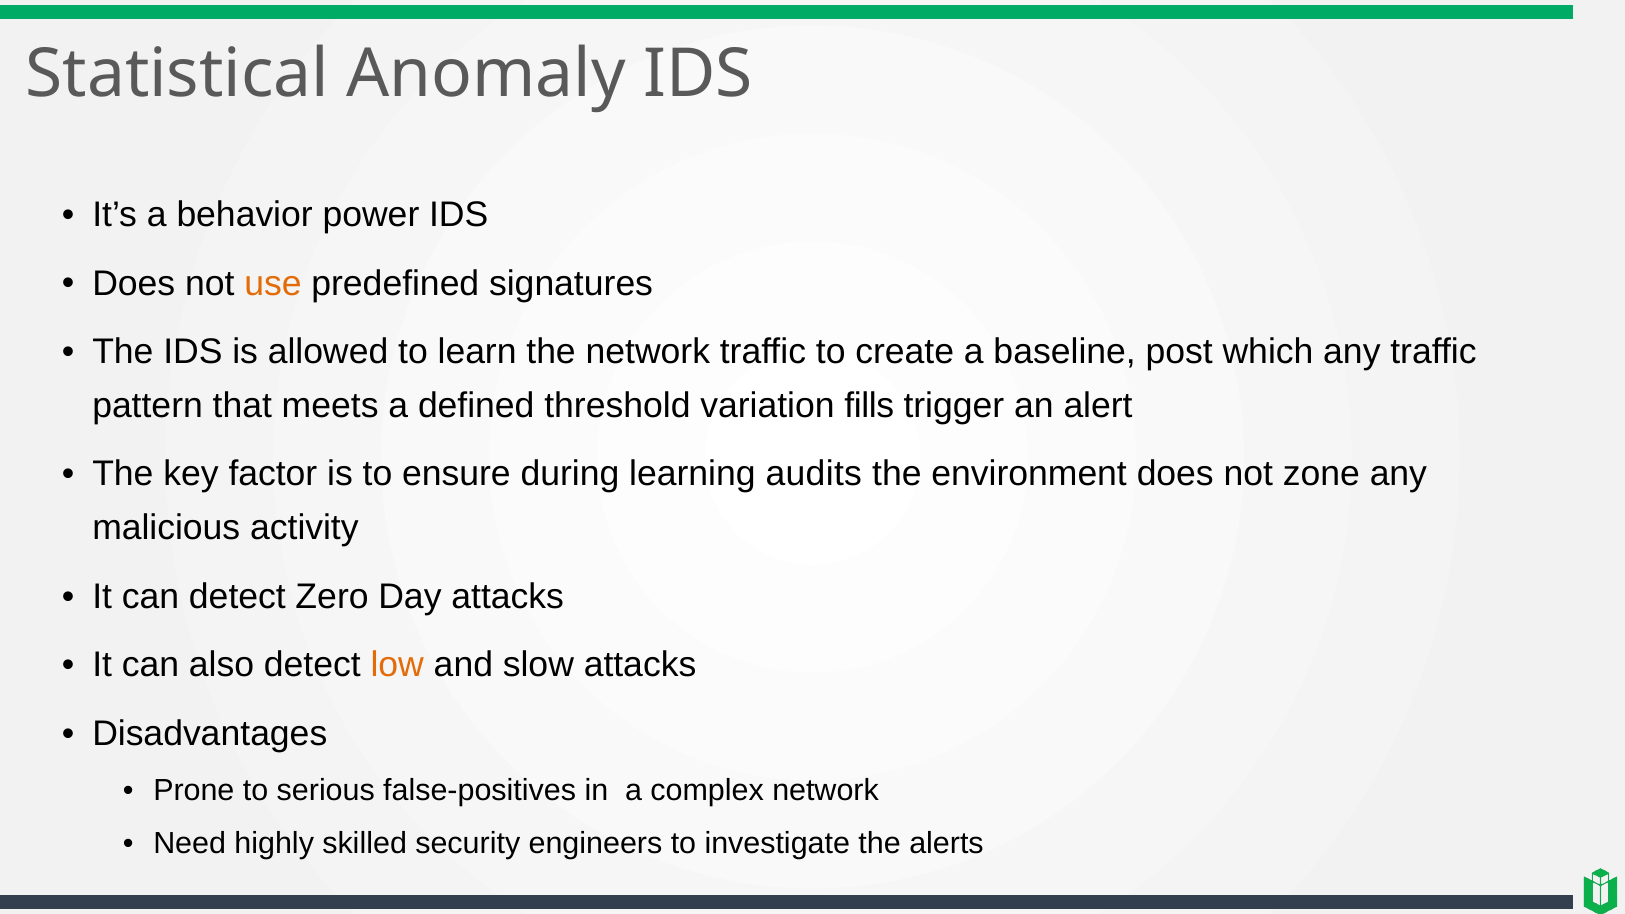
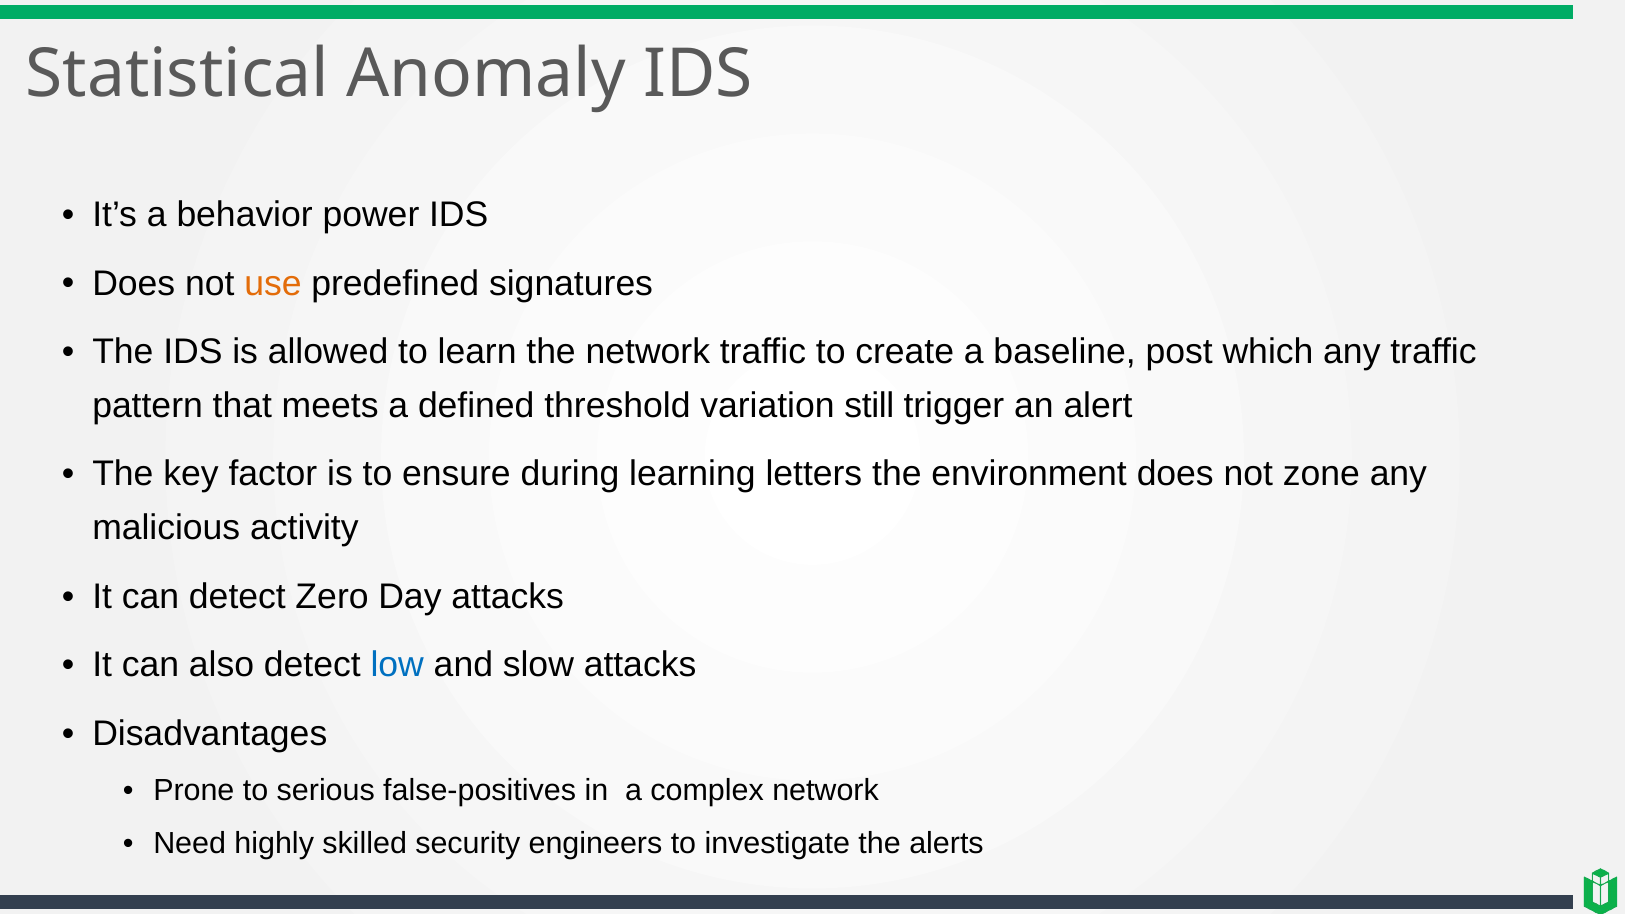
fills: fills -> still
audits: audits -> letters
low colour: orange -> blue
